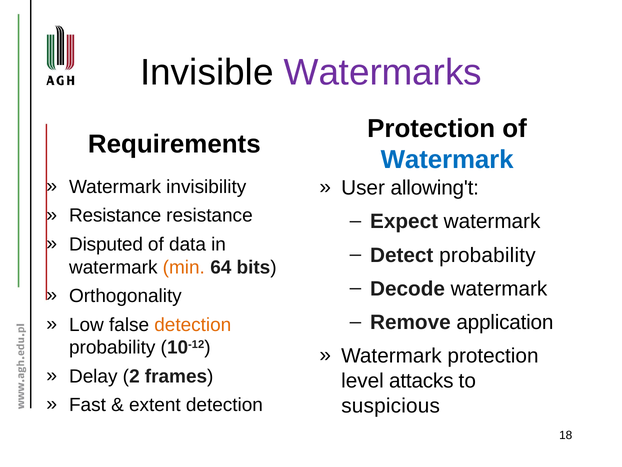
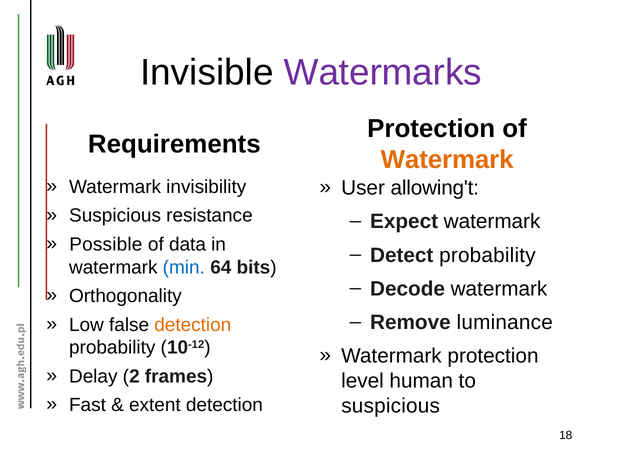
Watermark at (447, 160) colour: blue -> orange
Resistance at (115, 215): Resistance -> Suspicious
Disputed: Disputed -> Possible
min colour: orange -> blue
application: application -> luminance
attacks: attacks -> human
